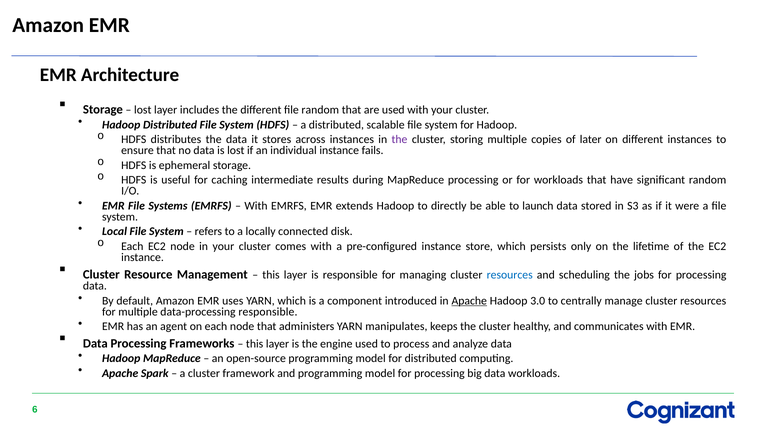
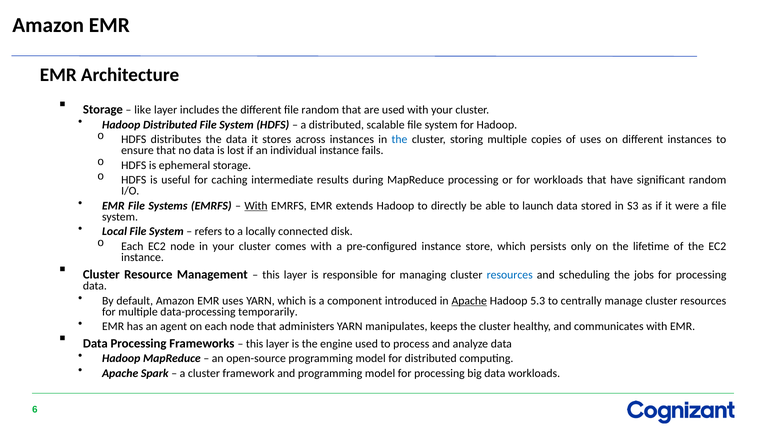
lost at (143, 110): lost -> like
the at (399, 139) colour: purple -> blue
of later: later -> uses
With at (256, 206) underline: none -> present
3.0: 3.0 -> 5.3
data-processing responsible: responsible -> temporarily
